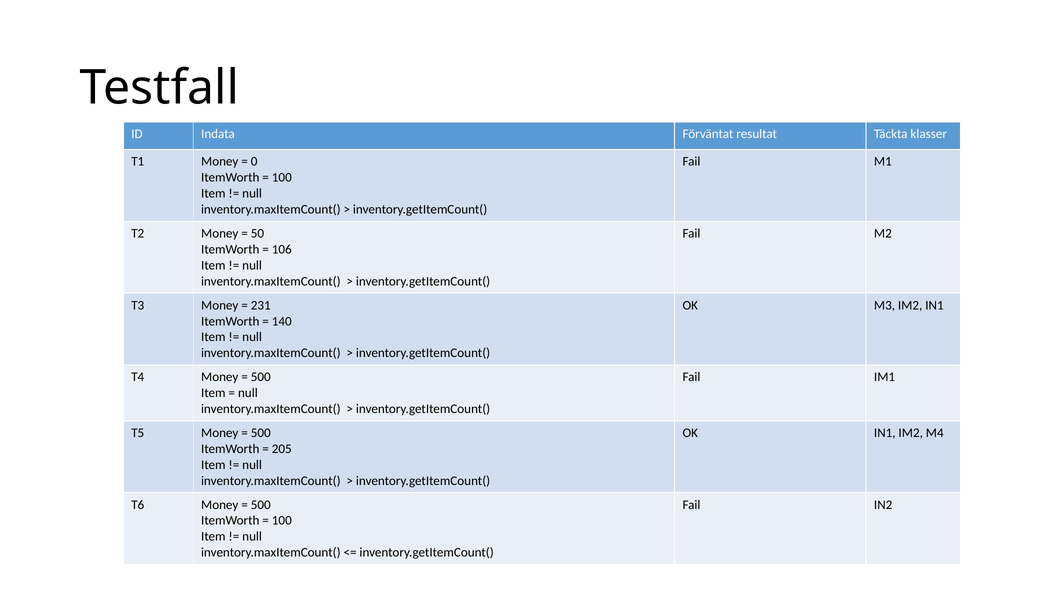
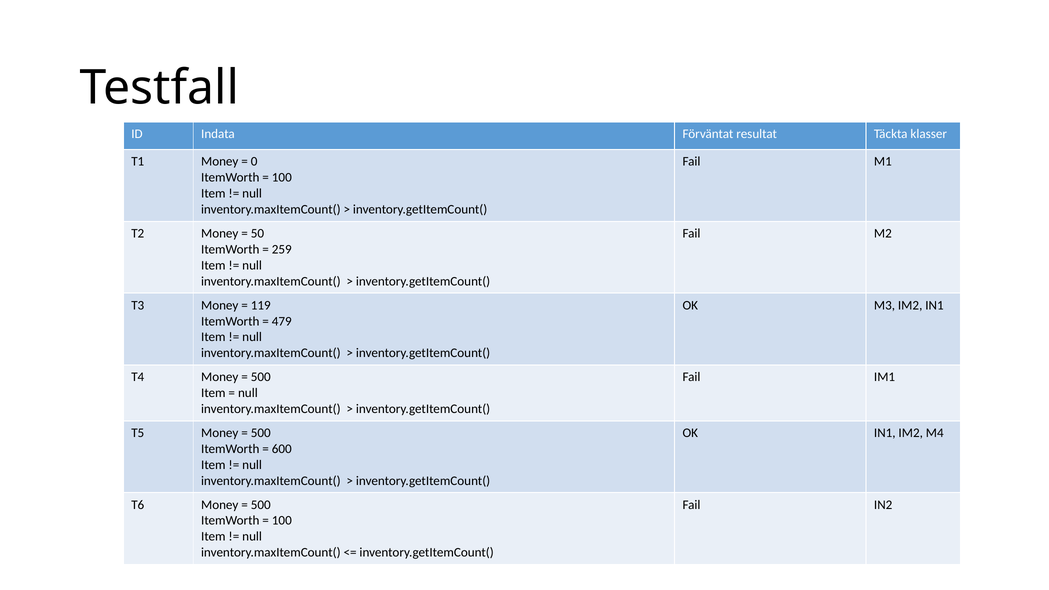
106: 106 -> 259
231: 231 -> 119
140: 140 -> 479
205: 205 -> 600
